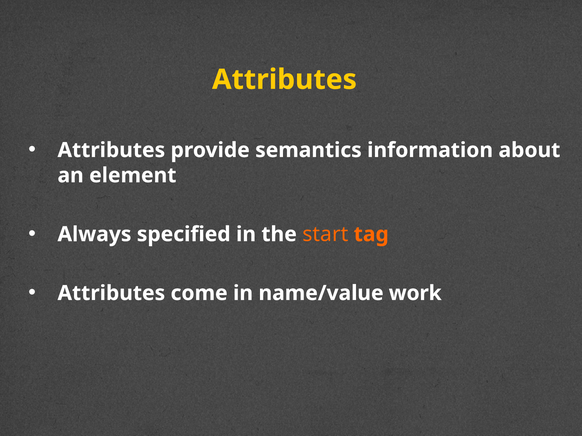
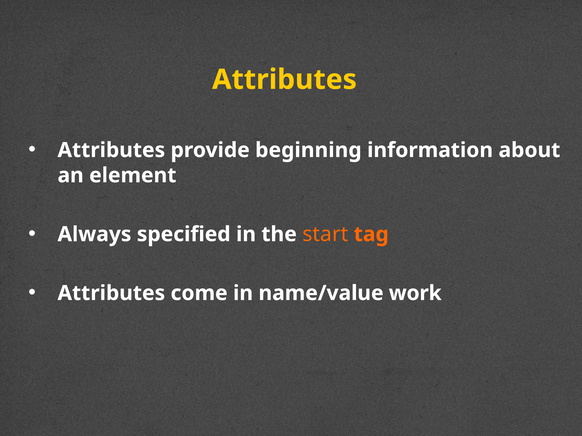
semantics: semantics -> beginning
